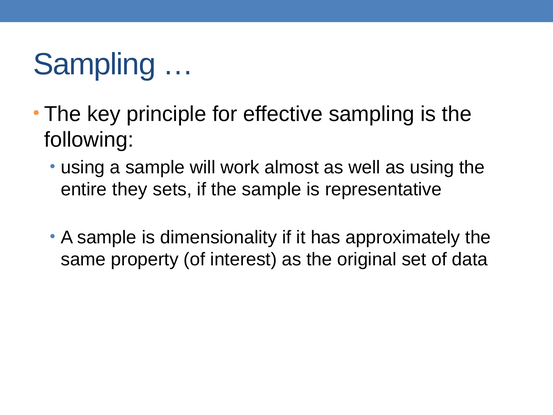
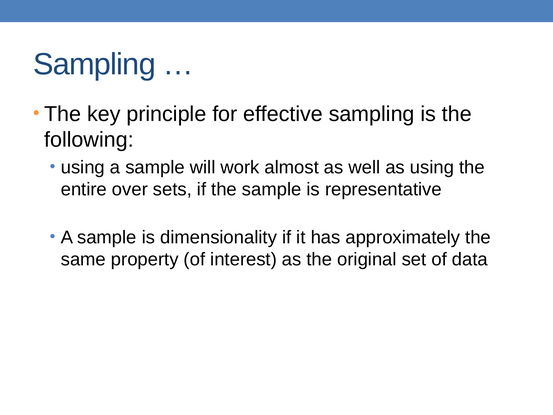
they: they -> over
